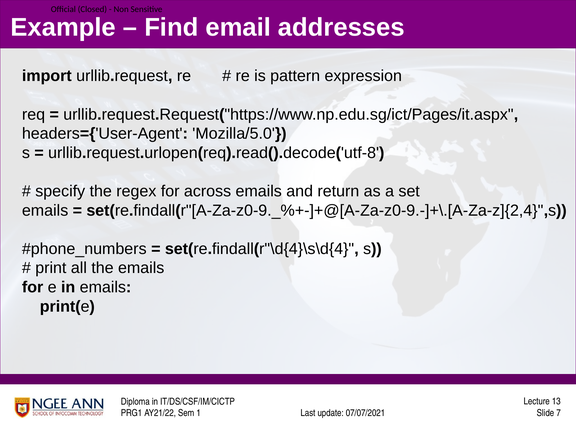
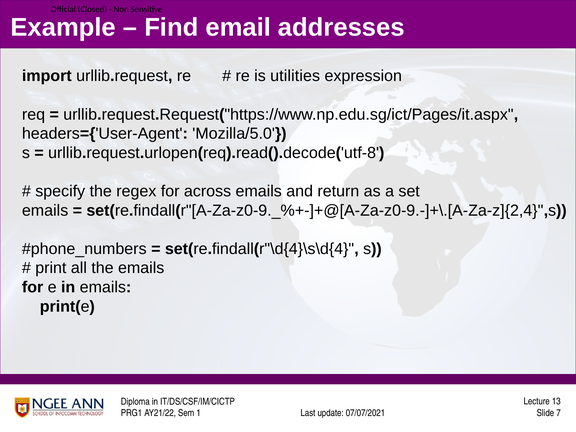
pattern: pattern -> utilities
